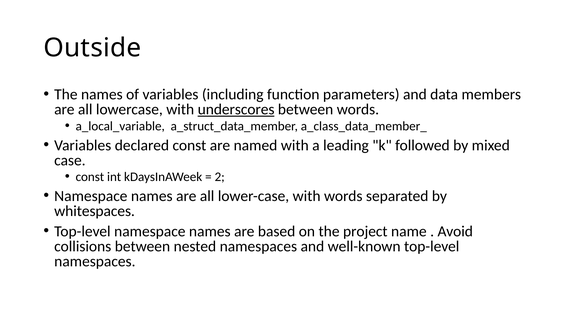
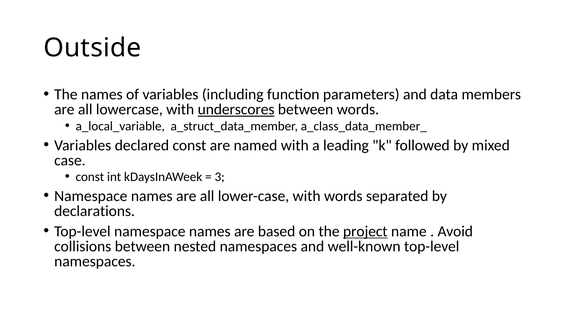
2: 2 -> 3
whitespaces: whitespaces -> declarations
project underline: none -> present
